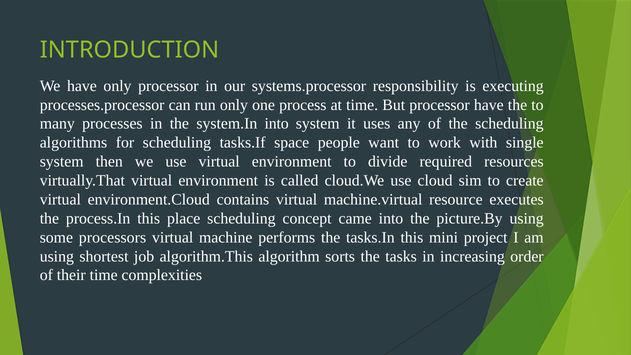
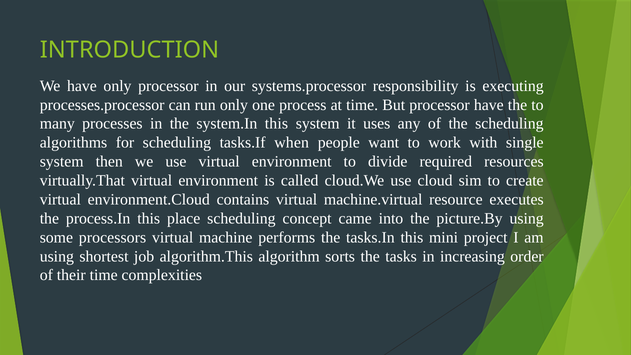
system.In into: into -> this
space: space -> when
